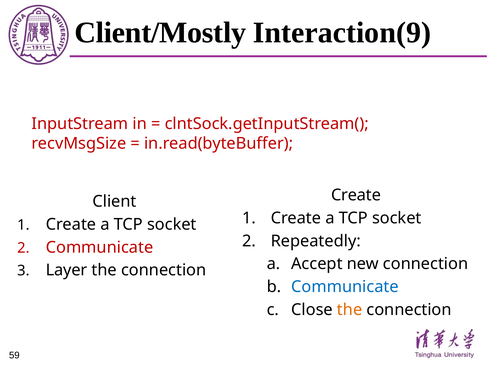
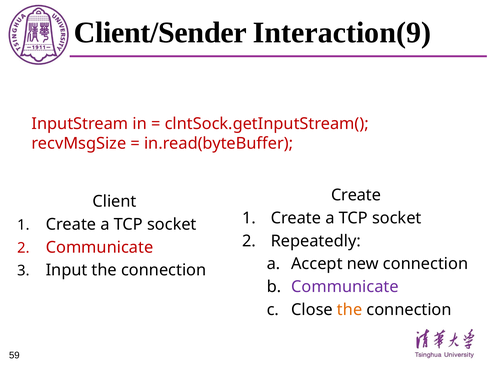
Client/Mostly: Client/Mostly -> Client/Sender
Layer: Layer -> Input
Communicate at (345, 287) colour: blue -> purple
